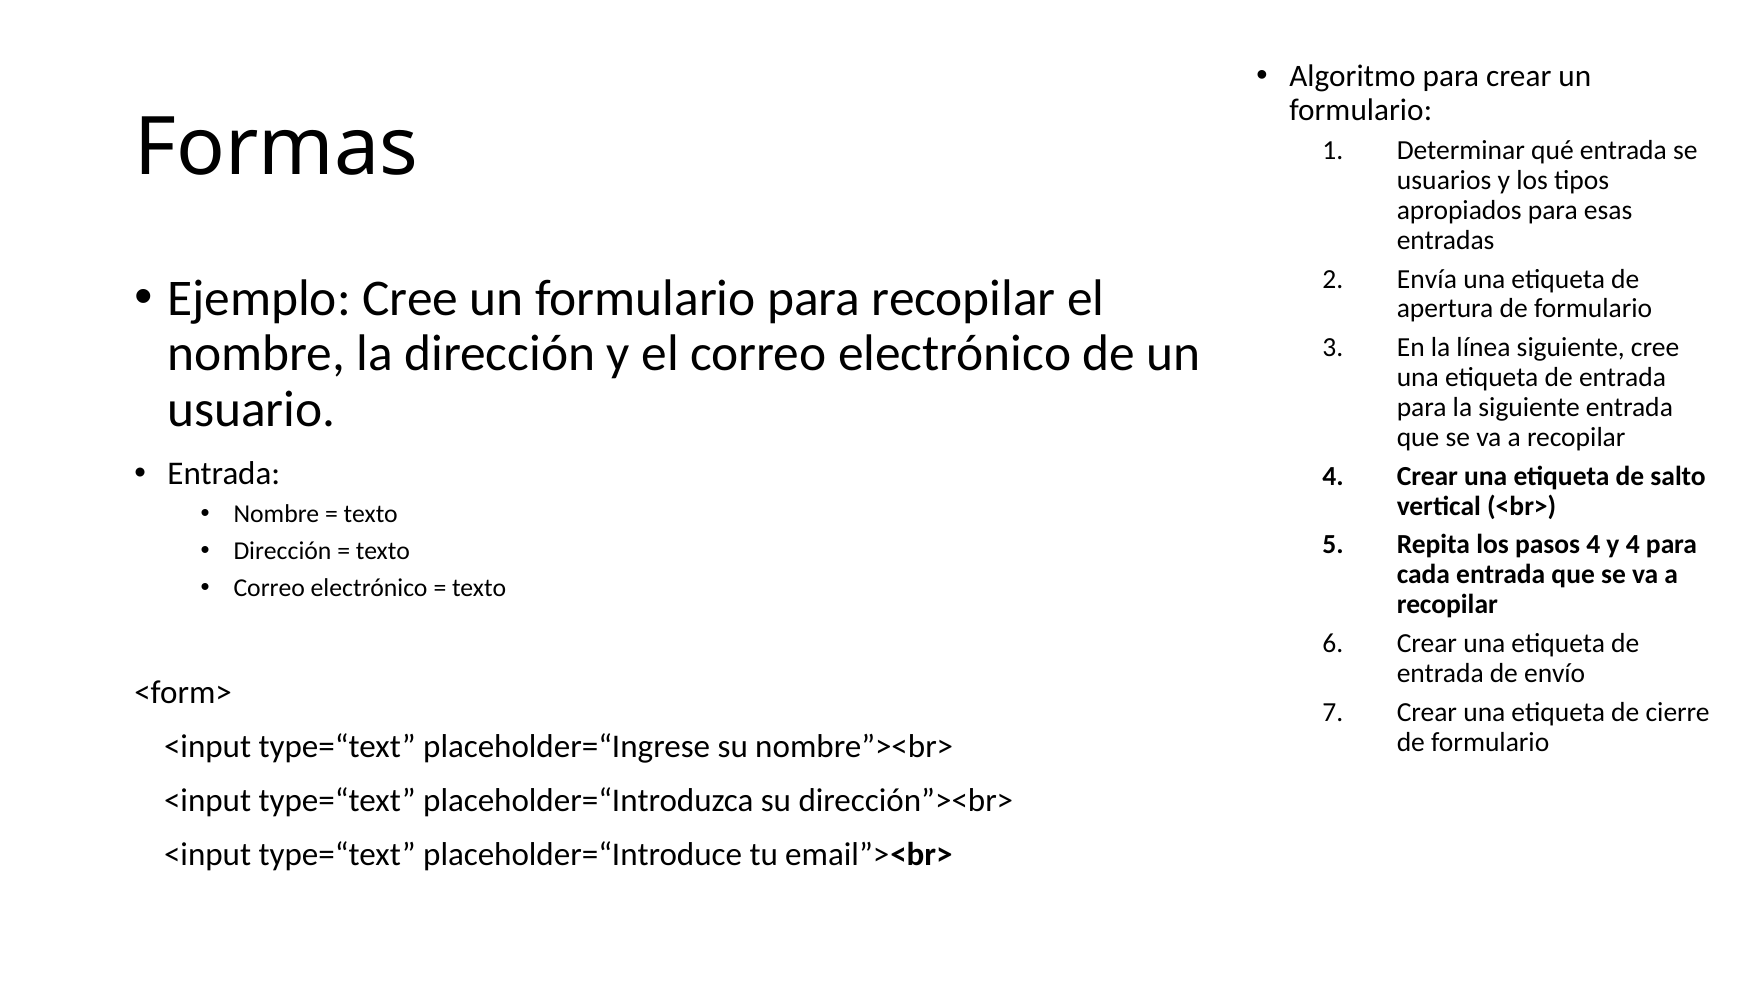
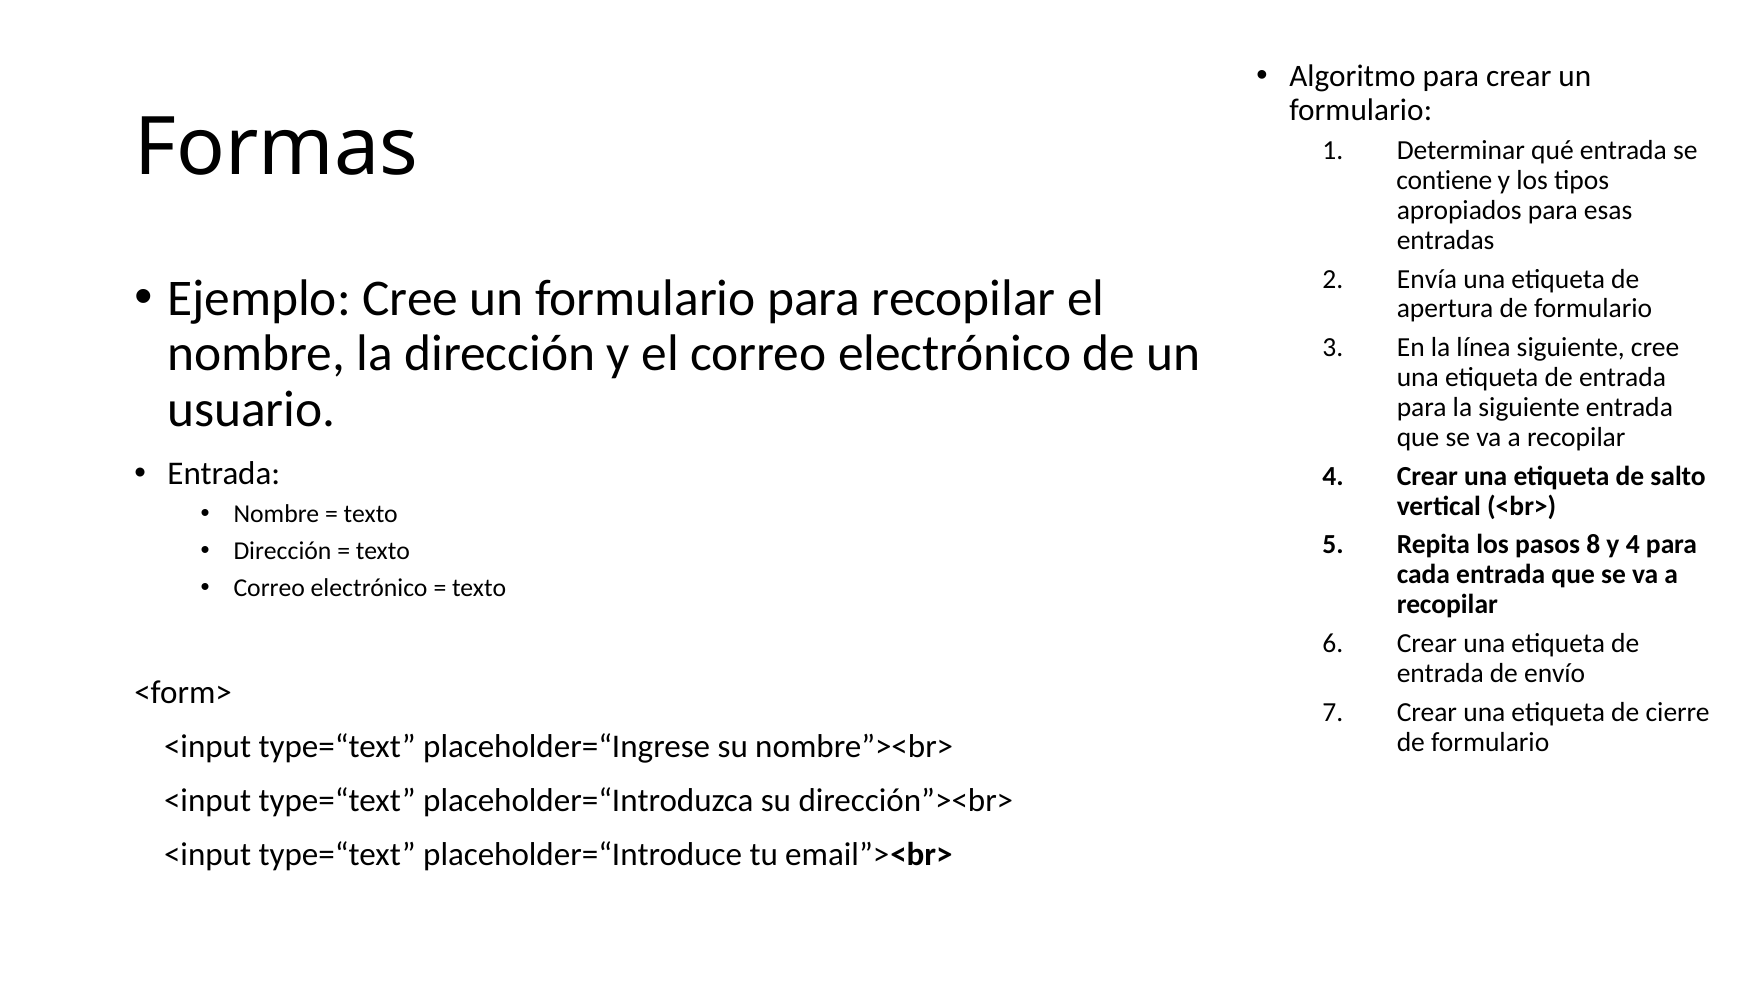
usuarios: usuarios -> contiene
pasos 4: 4 -> 8
